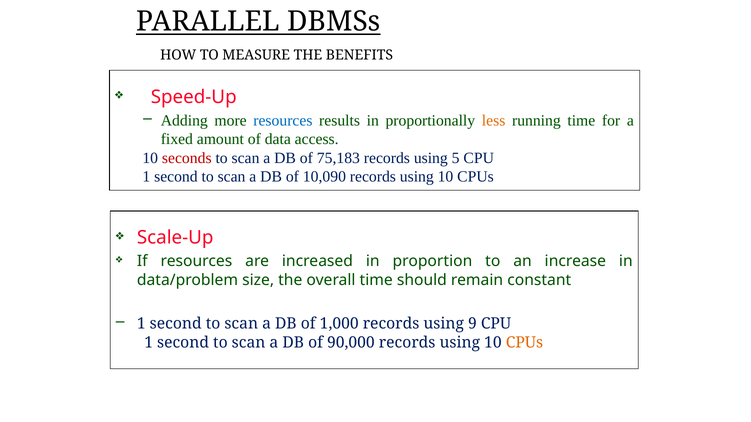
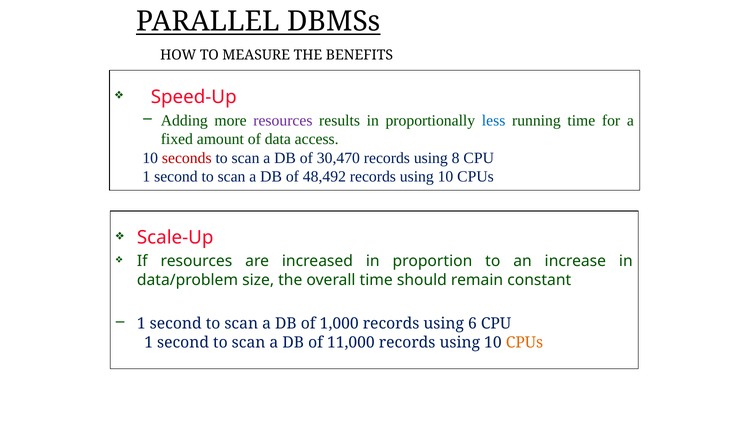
resources at (283, 121) colour: blue -> purple
less colour: orange -> blue
75,183: 75,183 -> 30,470
5: 5 -> 8
10,090: 10,090 -> 48,492
9: 9 -> 6
90,000: 90,000 -> 11,000
